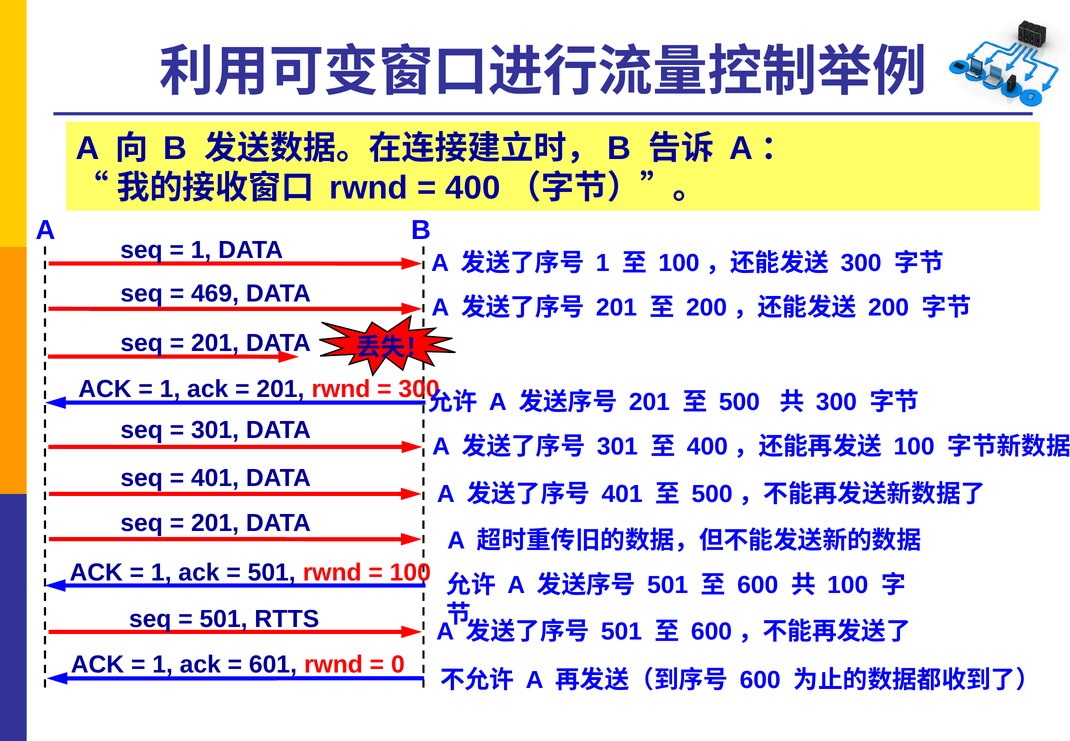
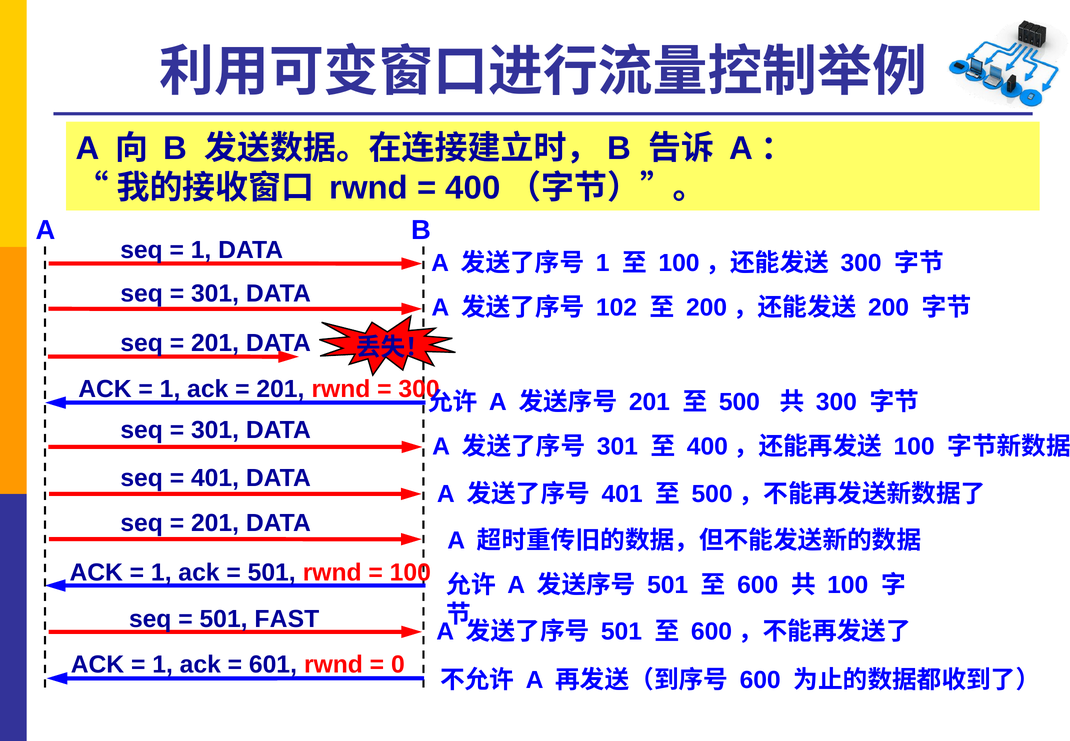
469 at (215, 293): 469 -> 301
201 at (617, 308): 201 -> 102
RTTS: RTTS -> FAST
